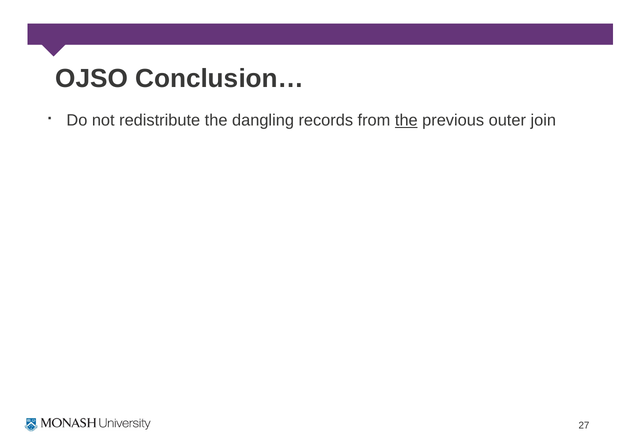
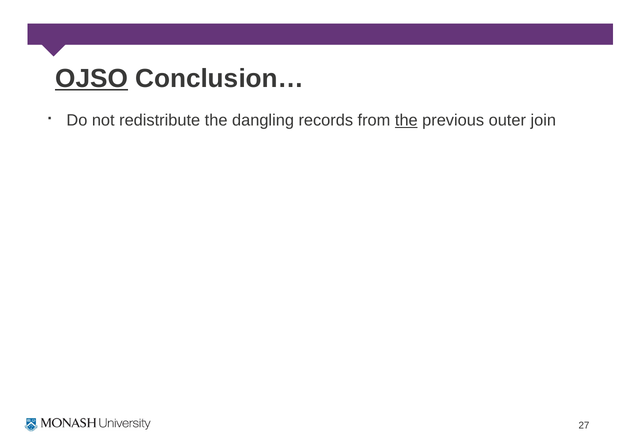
OJSO underline: none -> present
